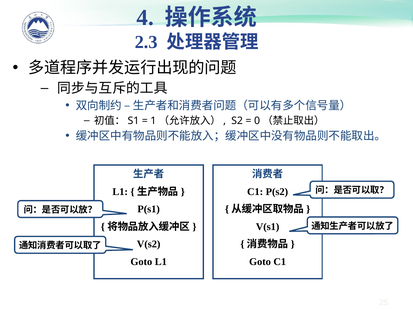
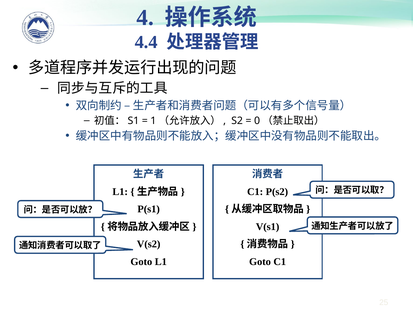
2.3: 2.3 -> 4.4
